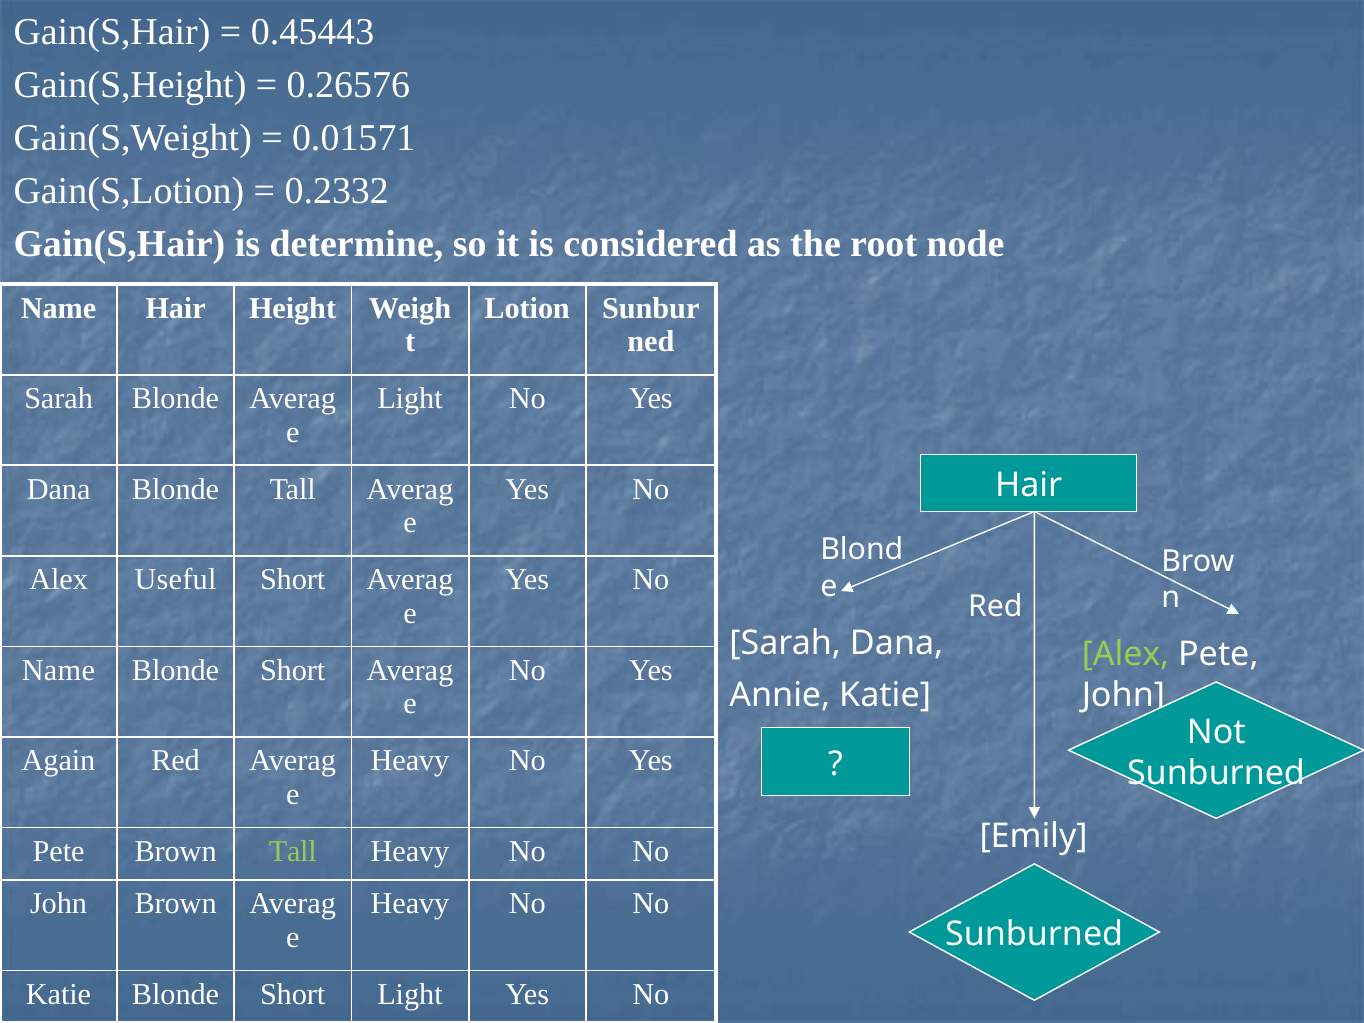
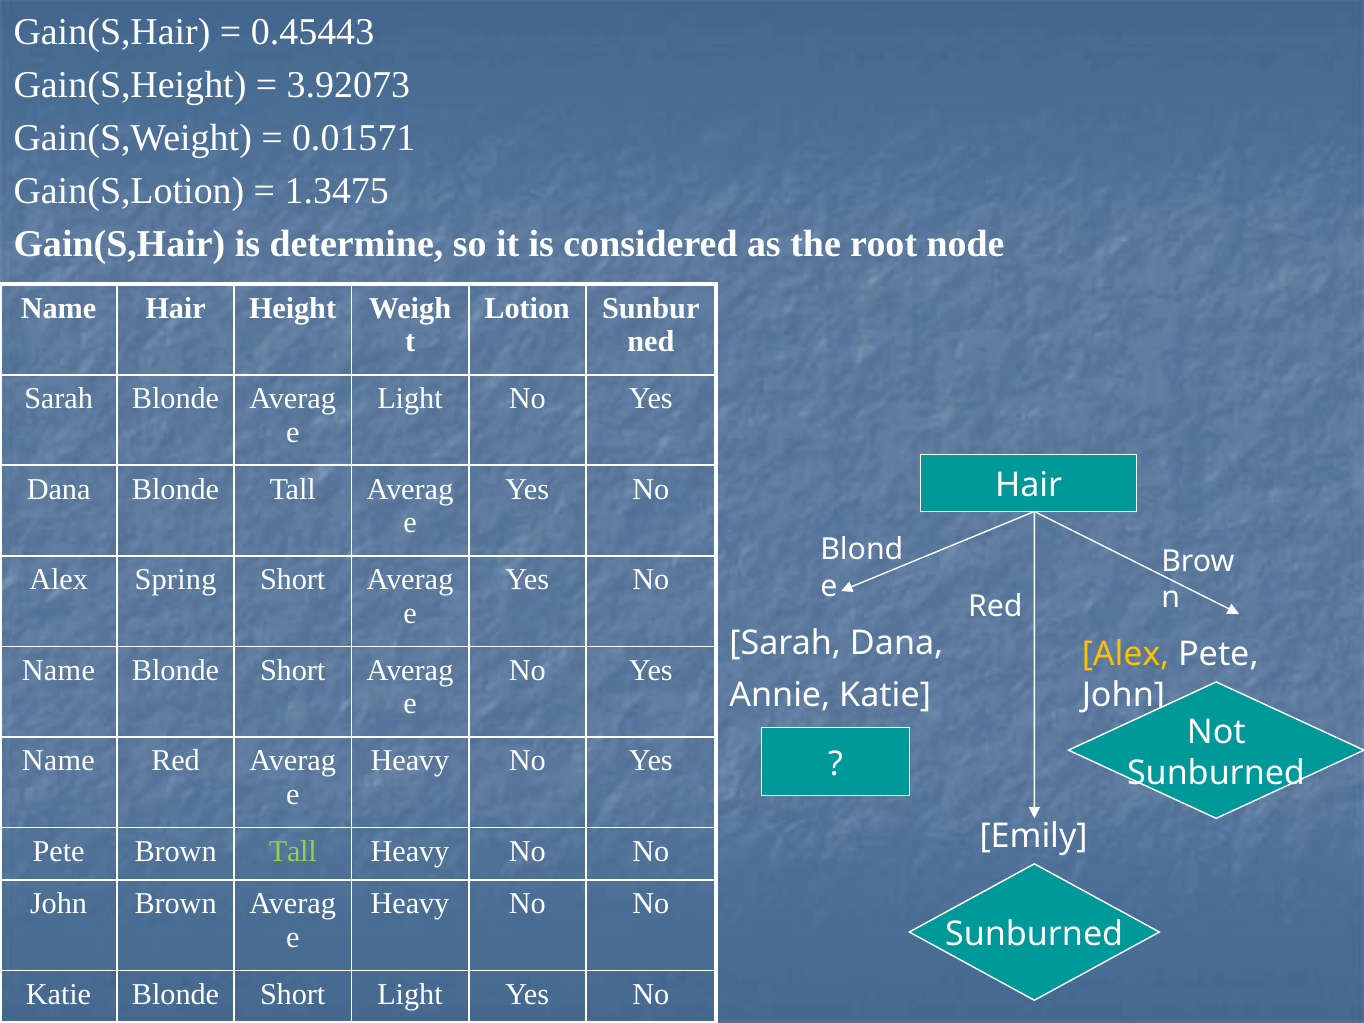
0.26576: 0.26576 -> 3.92073
0.2332: 0.2332 -> 1.3475
Useful: Useful -> Spring
Alex at (1126, 655) colour: light green -> yellow
Again at (59, 761): Again -> Name
